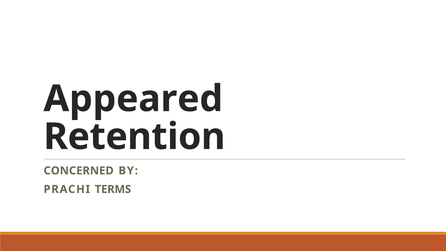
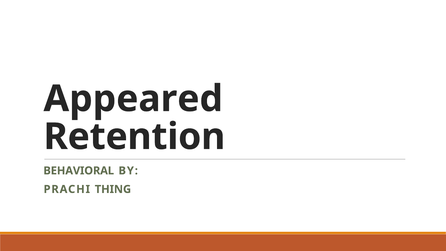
CONCERNED: CONCERNED -> BEHAVIORAL
TERMS: TERMS -> THING
